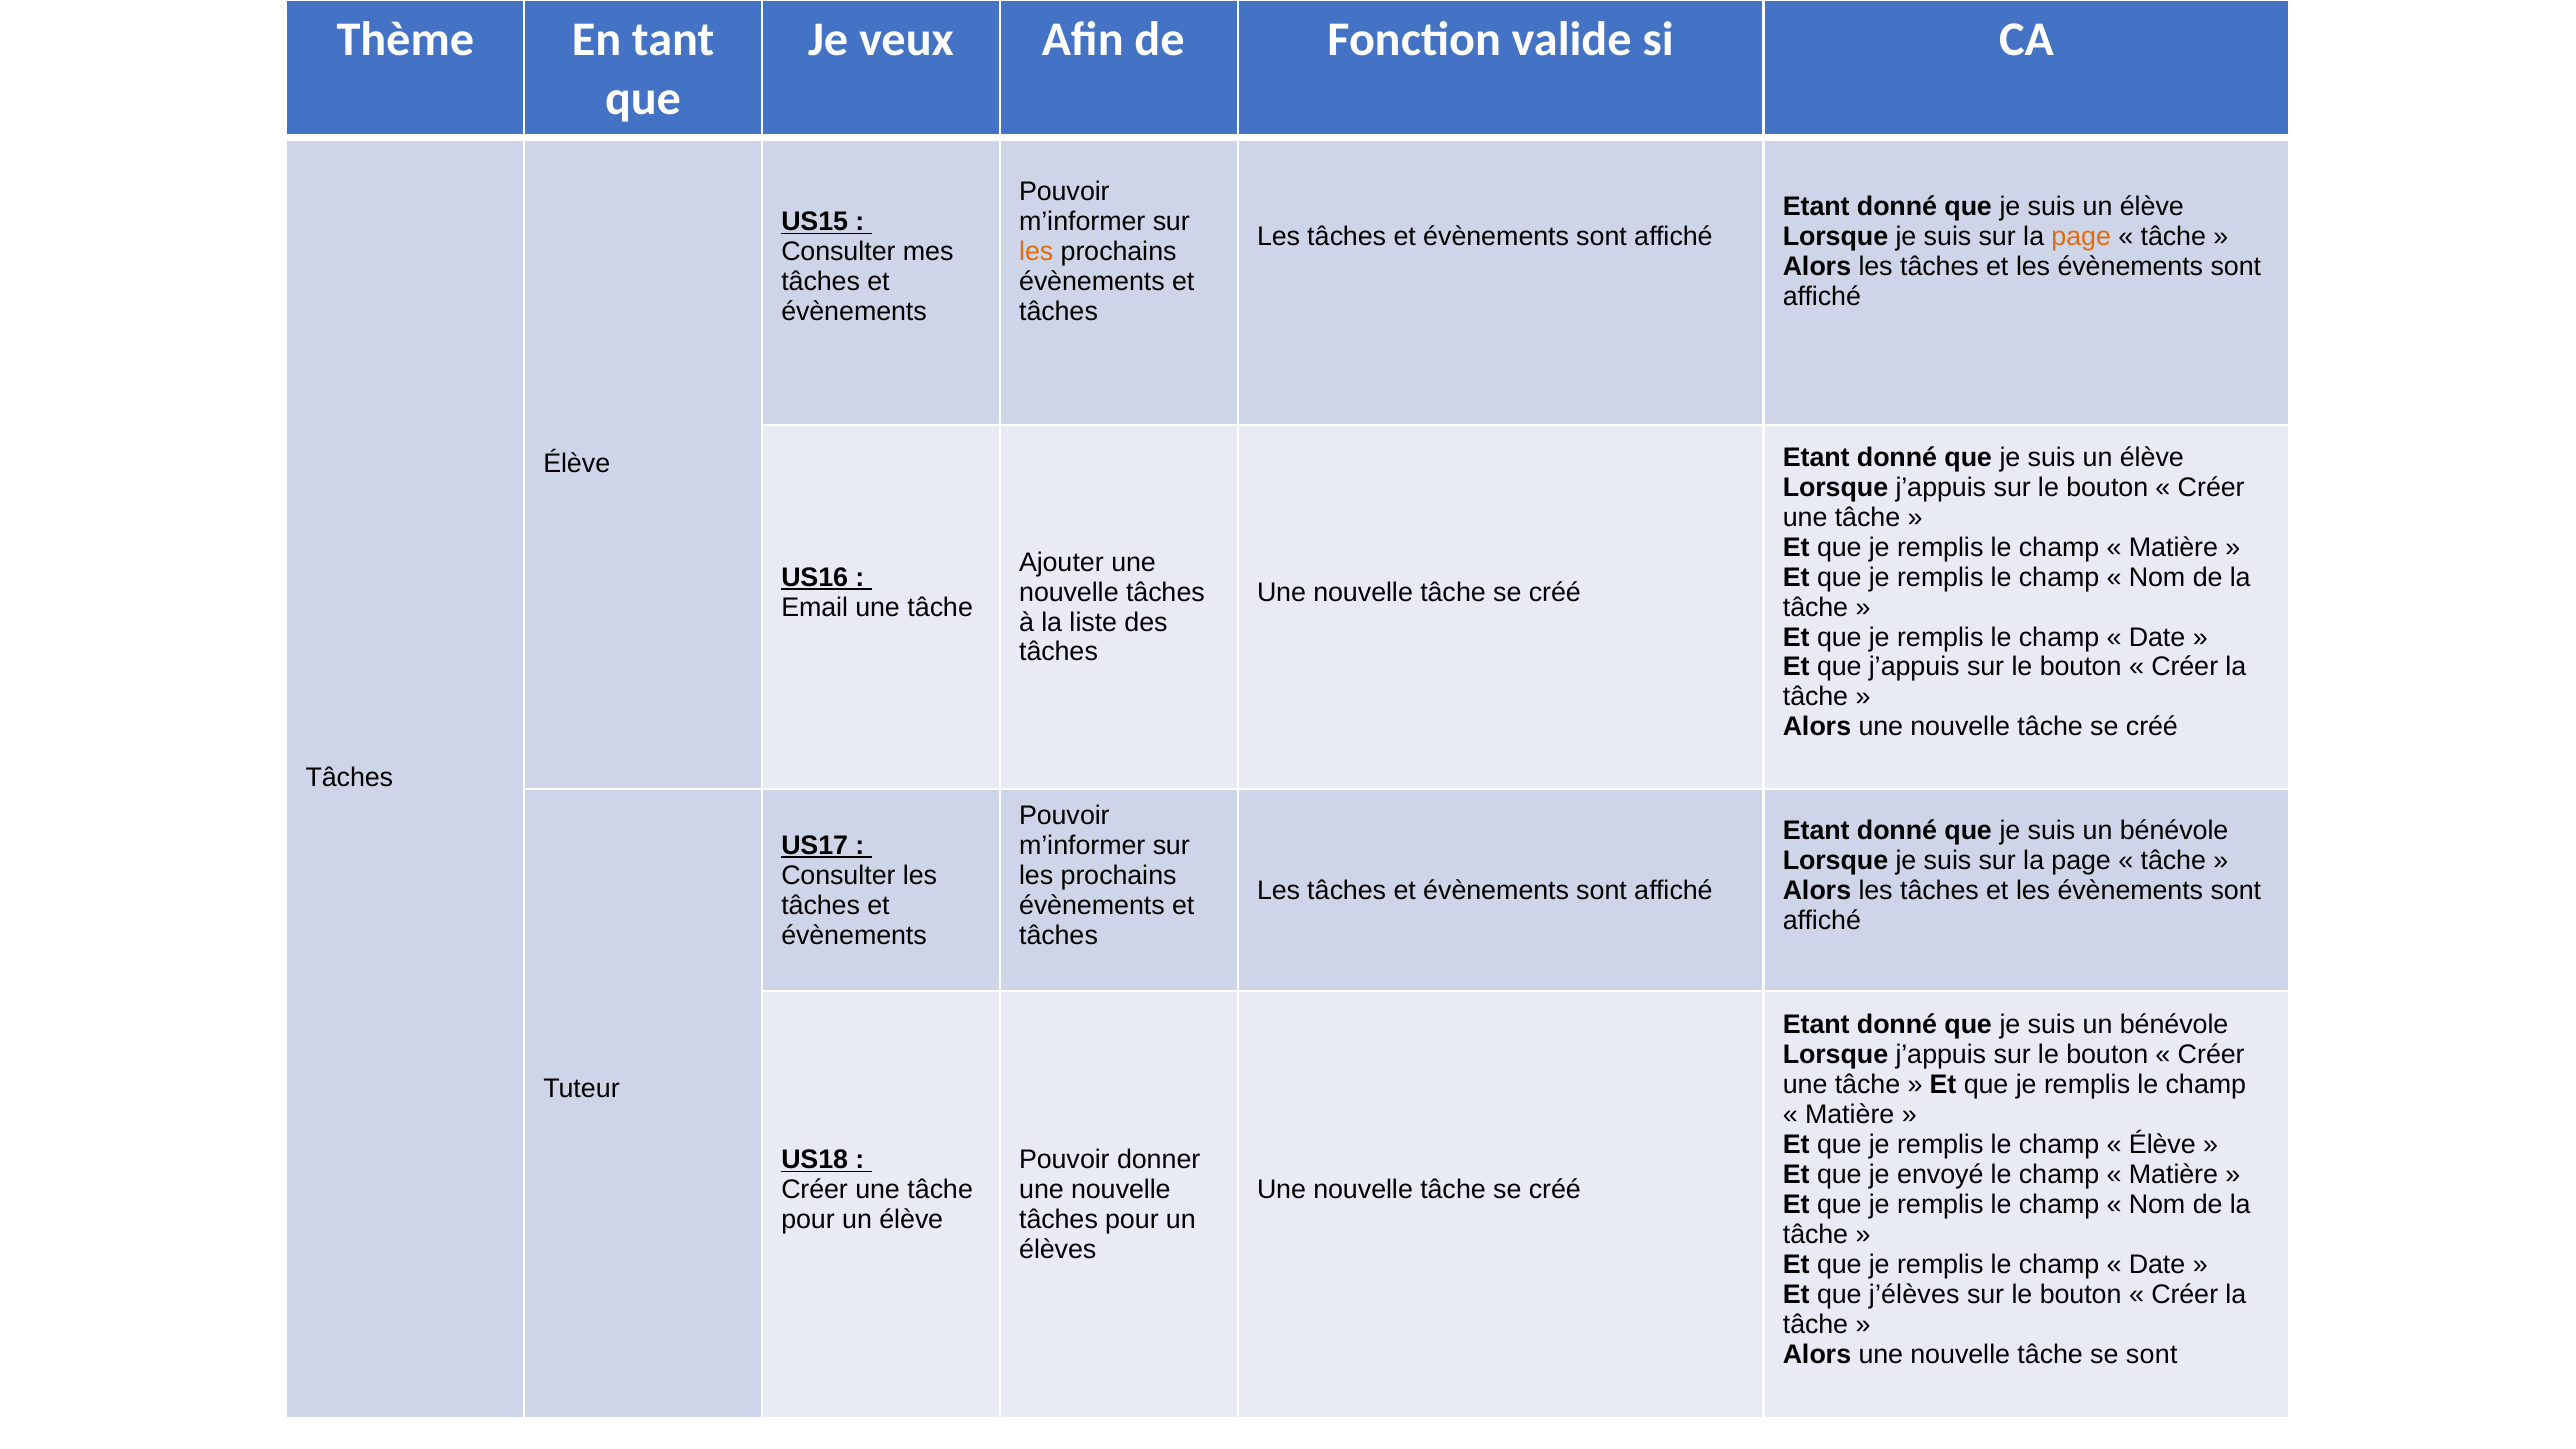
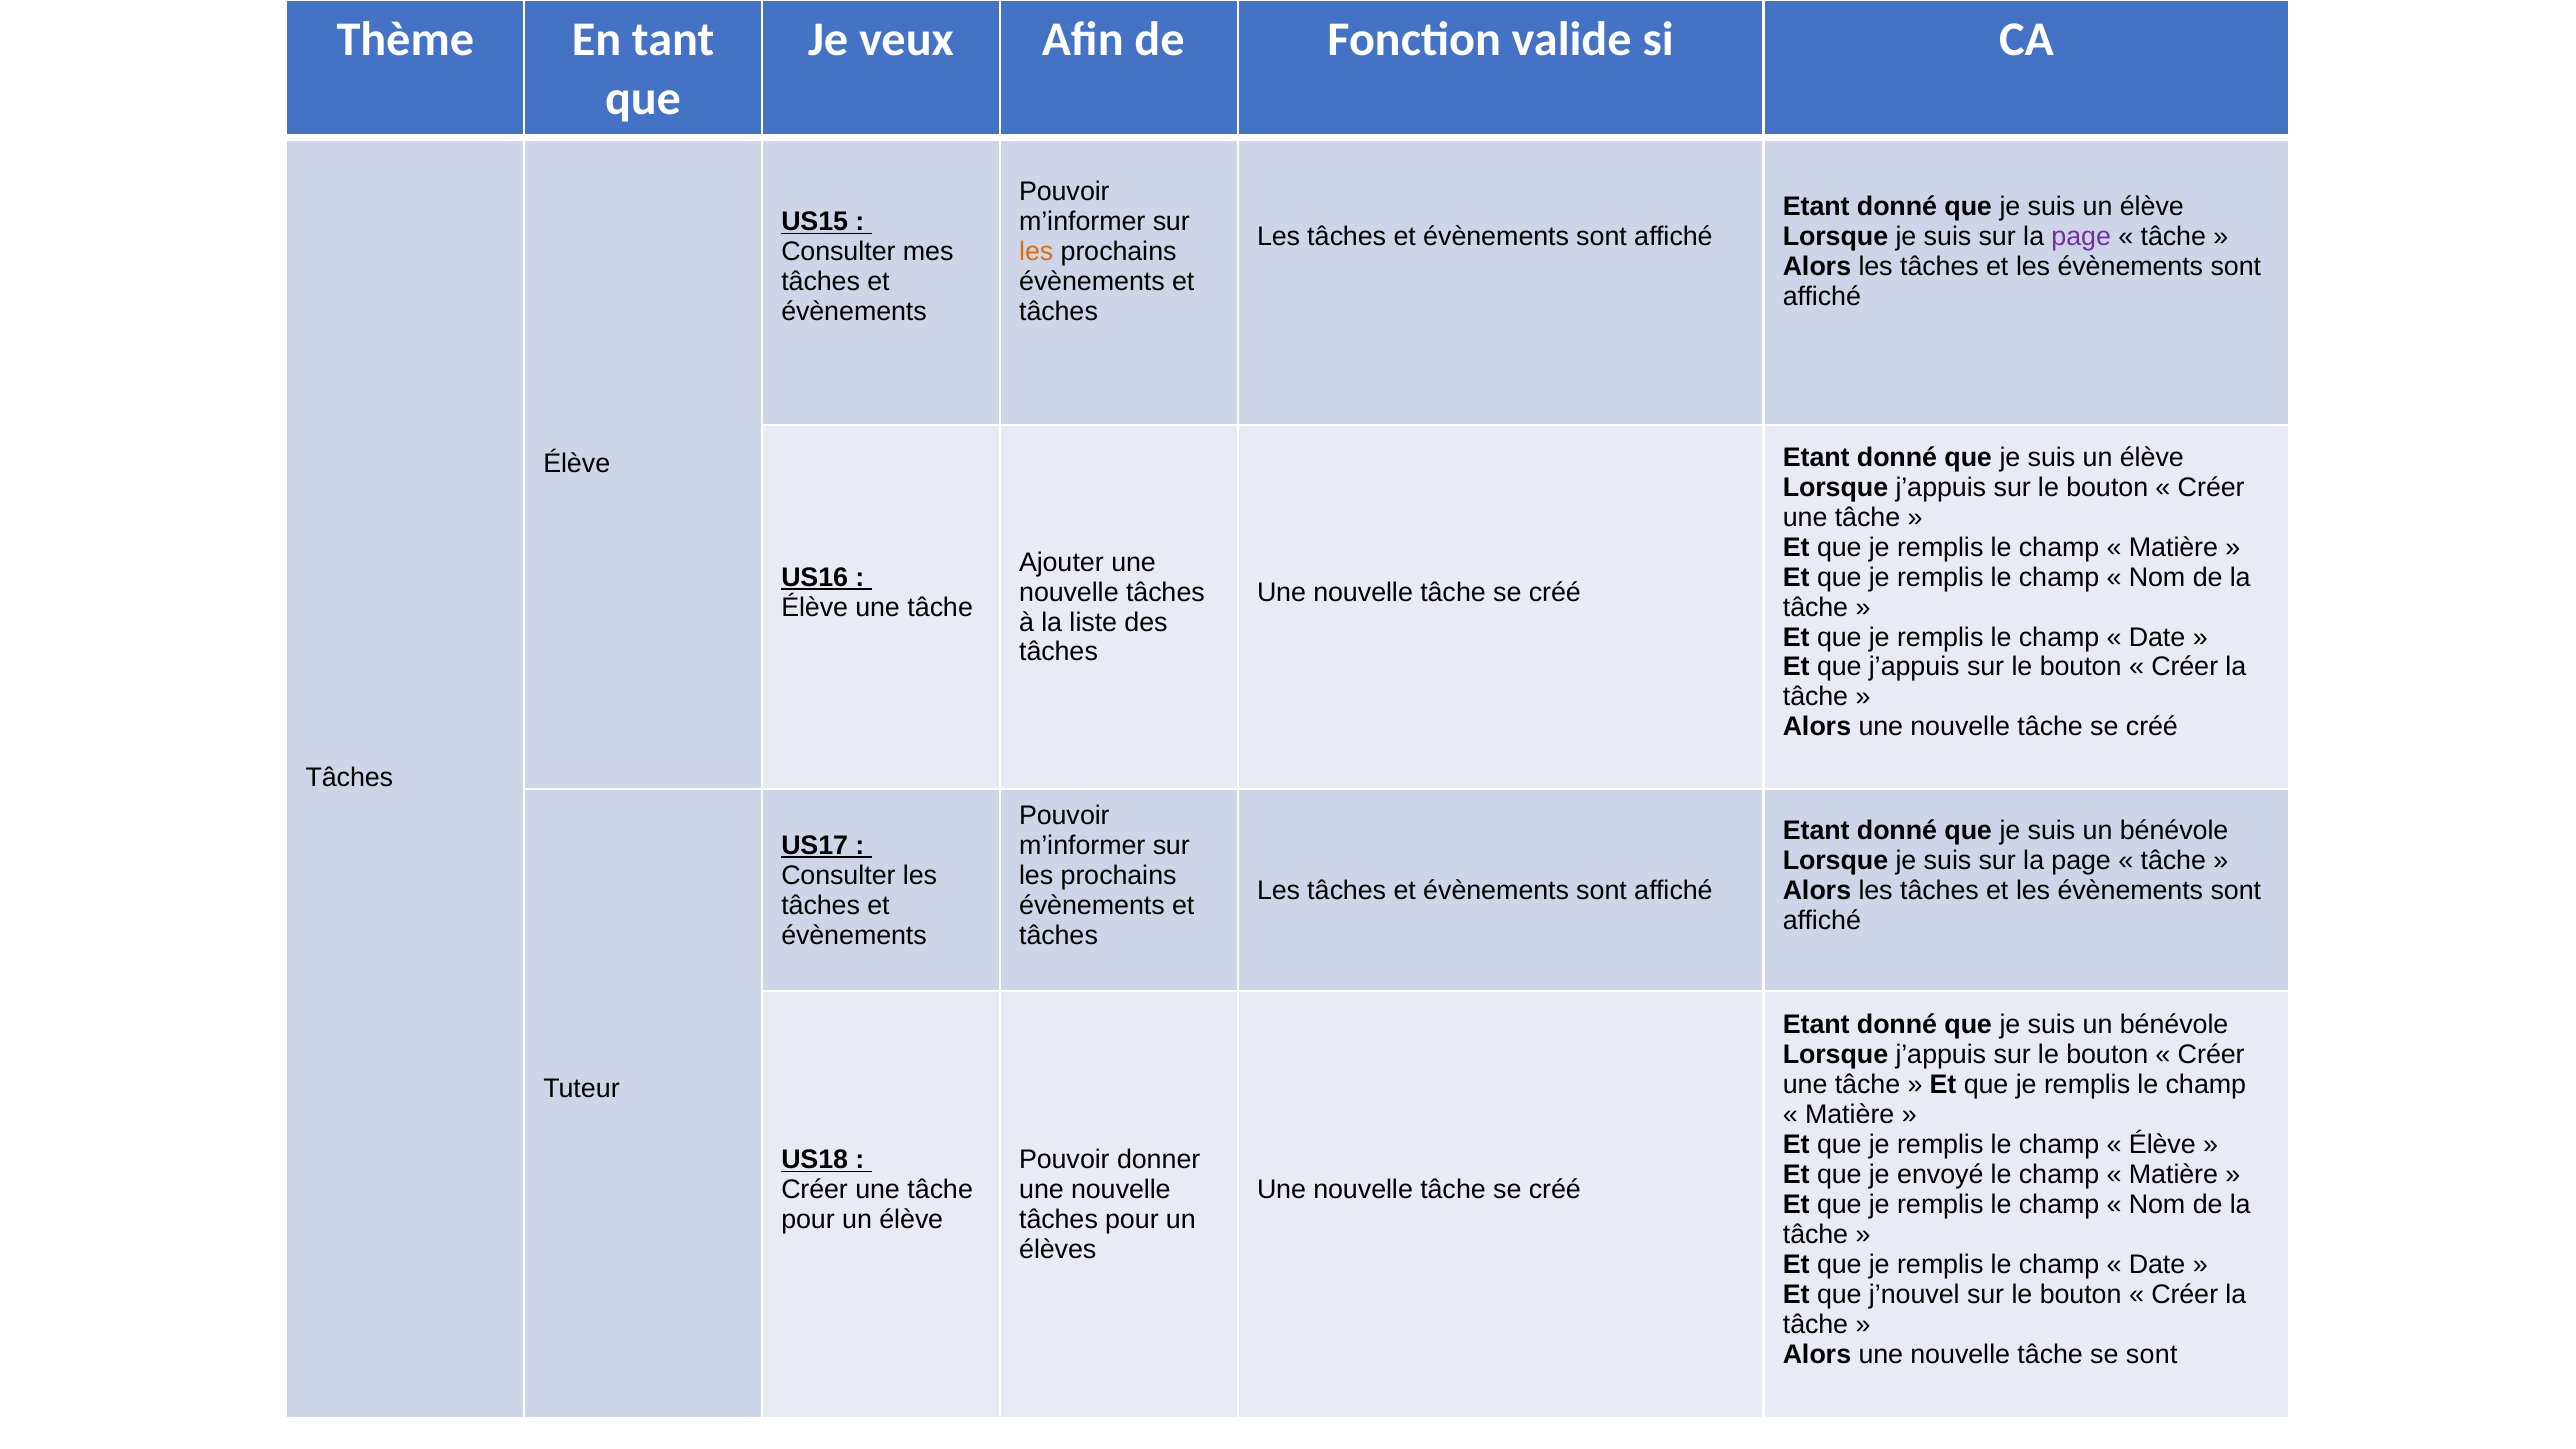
page at (2081, 236) colour: orange -> purple
Email at (815, 607): Email -> Élève
j’élèves: j’élèves -> j’nouvel
